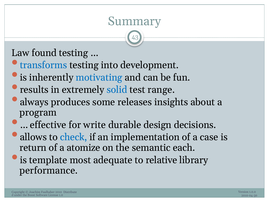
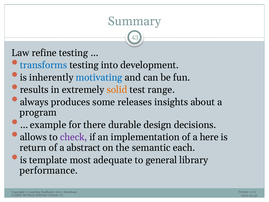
found: found -> refine
solid colour: blue -> orange
effective: effective -> example
write: write -> there
check colour: blue -> purple
case: case -> here
atomize: atomize -> abstract
relative: relative -> general
